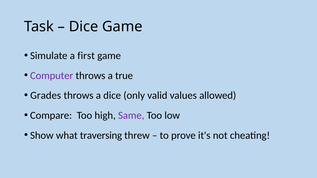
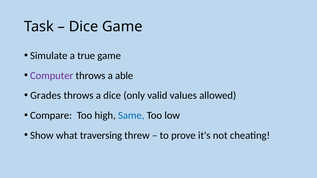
first: first -> true
true: true -> able
Same colour: purple -> blue
